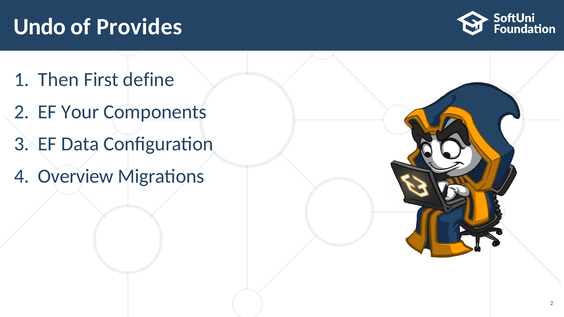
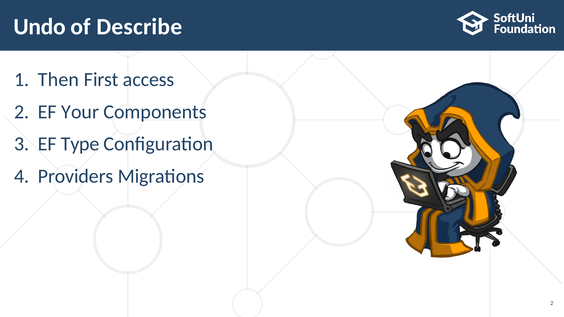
Provides: Provides -> Describe
define: define -> access
Data: Data -> Type
Overview: Overview -> Providers
